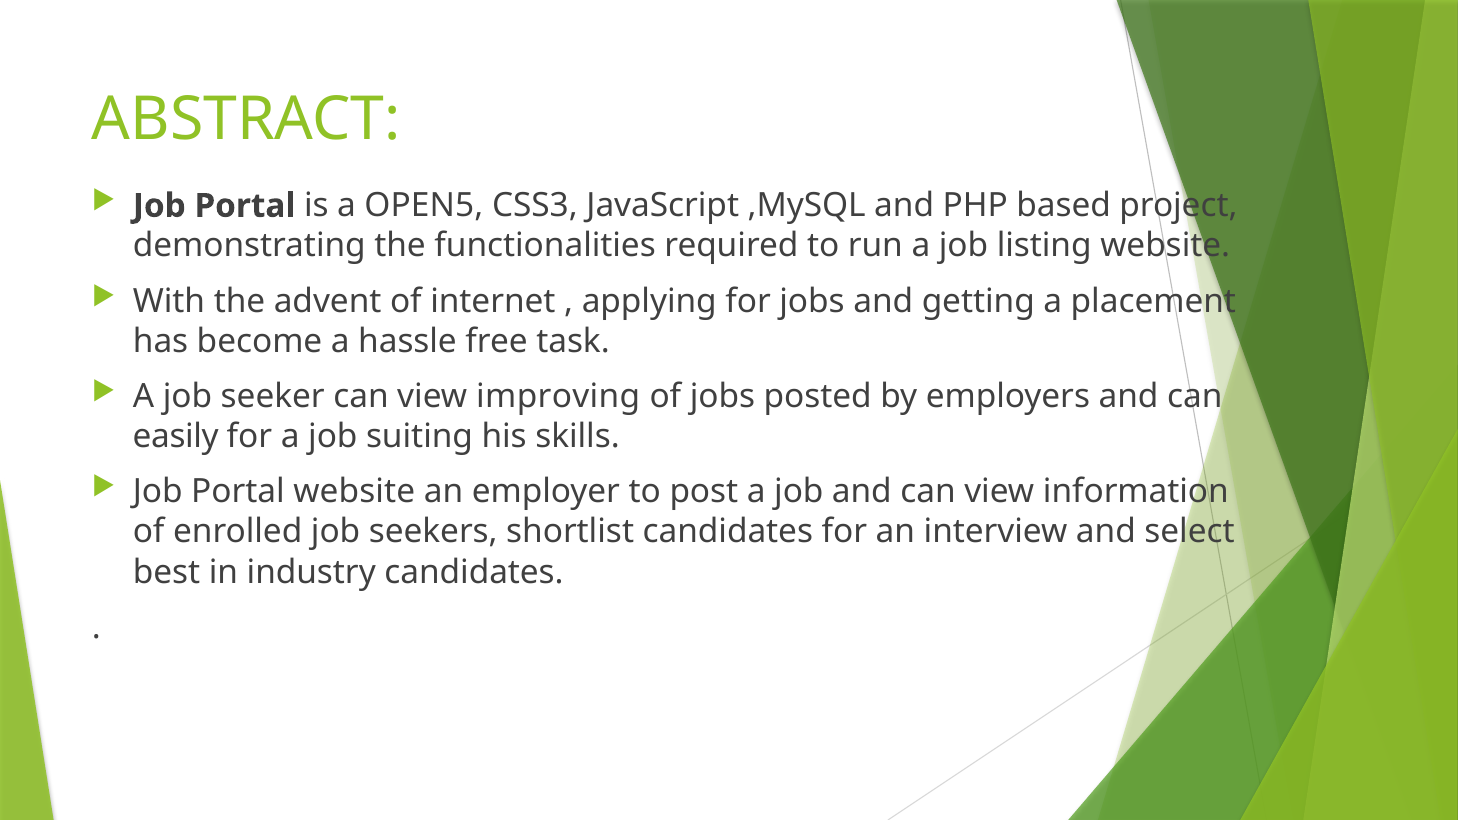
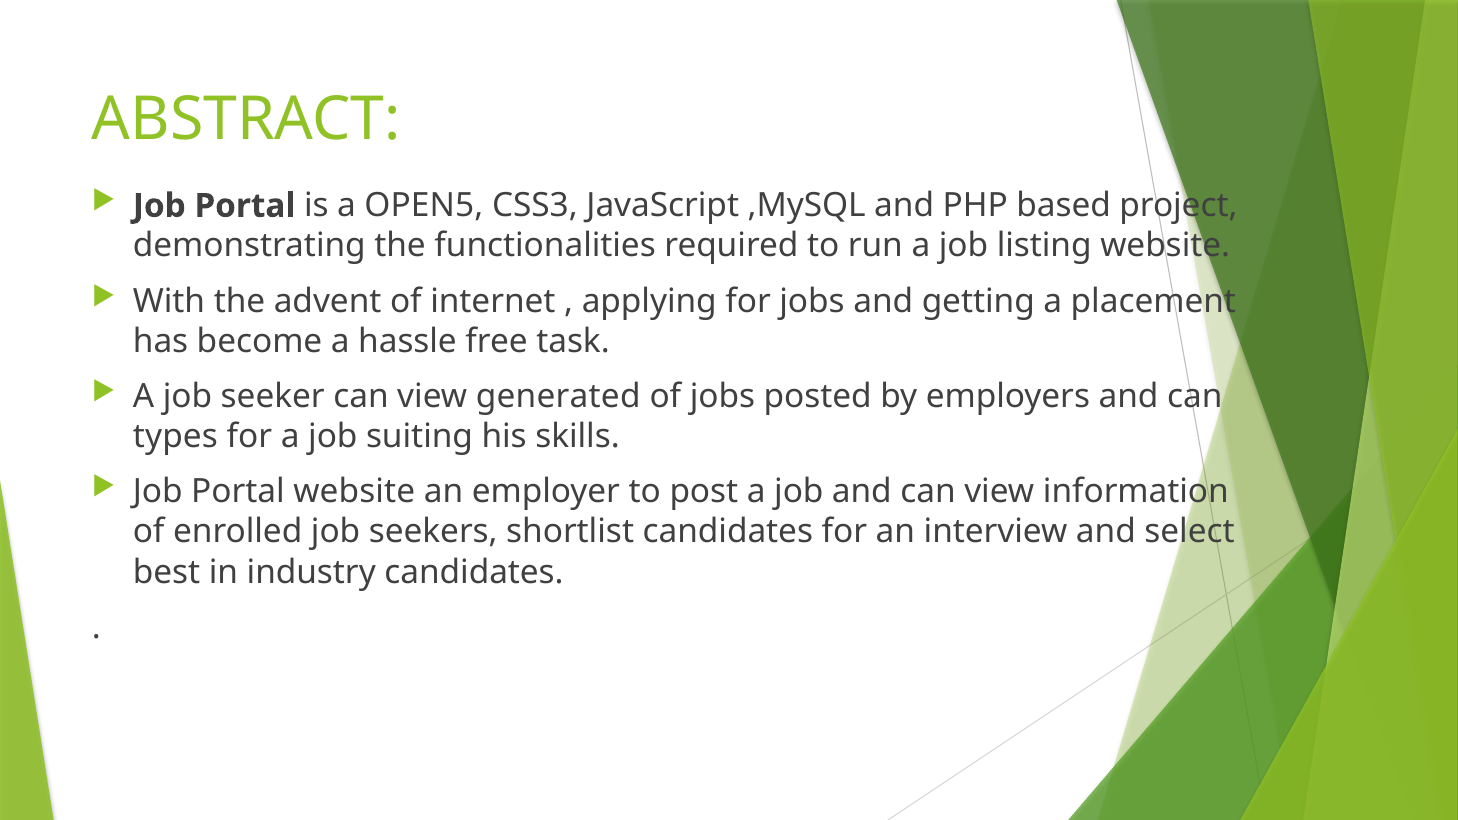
improving: improving -> generated
easily: easily -> types
